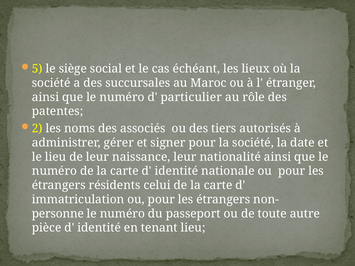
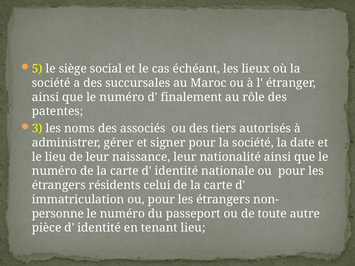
particulier: particulier -> finalement
2: 2 -> 3
